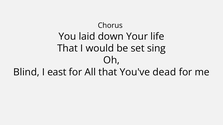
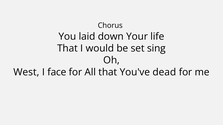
Blind: Blind -> West
east: east -> face
